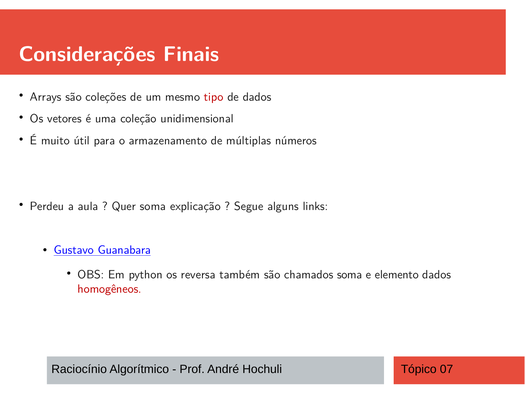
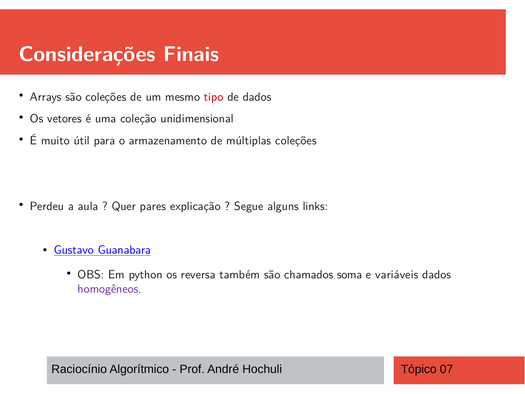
múltiplas números: números -> coleções
Quer soma: soma -> pares
elemento: elemento -> variáveis
homogêneos colour: red -> purple
